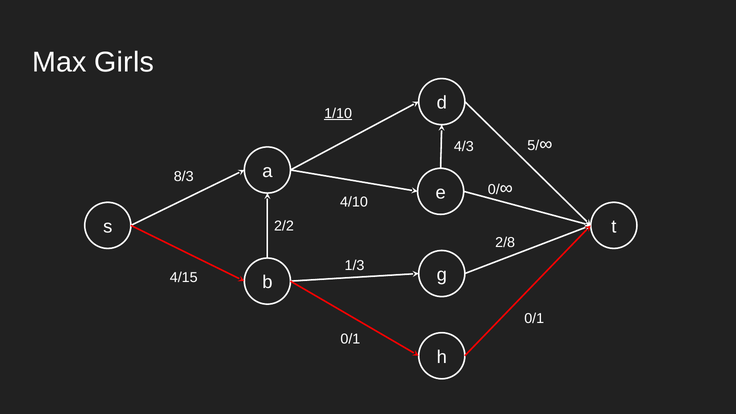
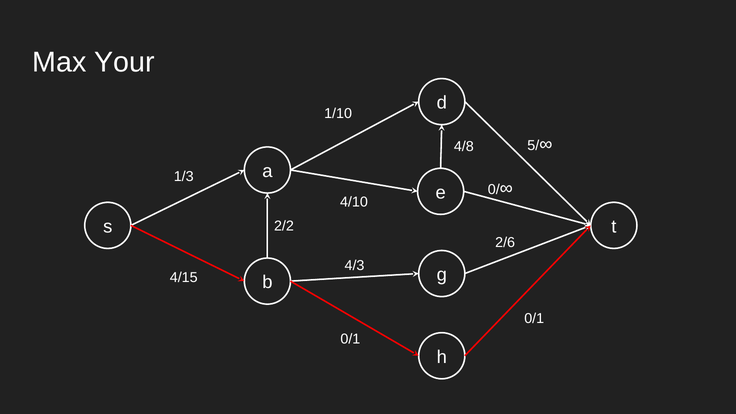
Girls: Girls -> Your
1/10 underline: present -> none
4/3: 4/3 -> 4/8
8/3: 8/3 -> 1/3
2/8: 2/8 -> 2/6
1/3: 1/3 -> 4/3
